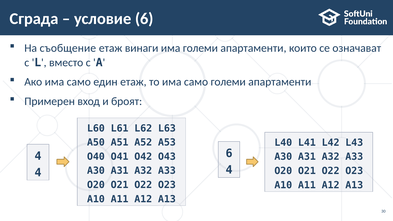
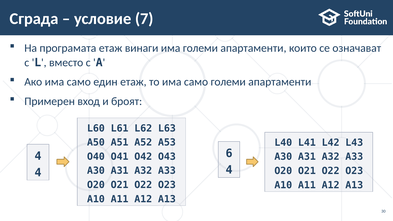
условие 6: 6 -> 7
съобщение: съобщение -> програмата
